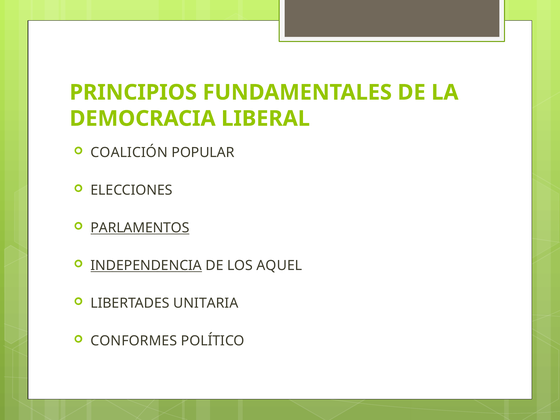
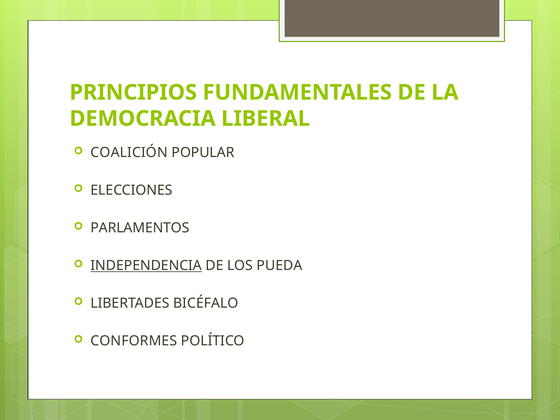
PARLAMENTOS underline: present -> none
AQUEL: AQUEL -> PUEDA
UNITARIA: UNITARIA -> BICÉFALO
